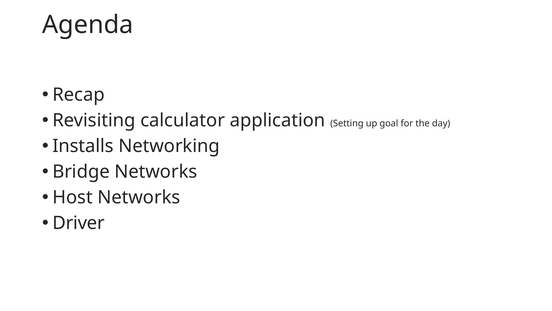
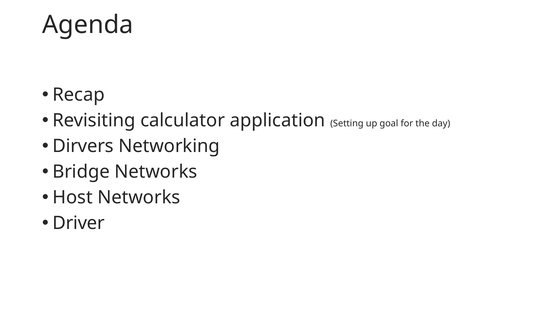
Installs: Installs -> Dirvers
